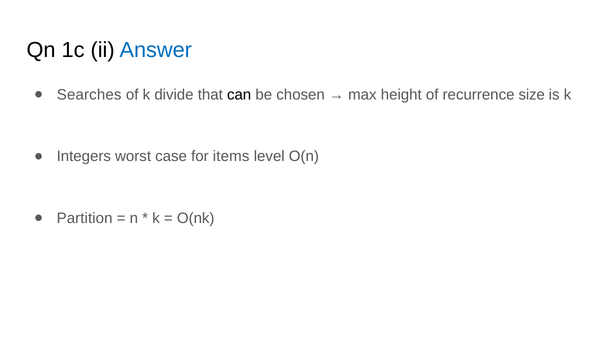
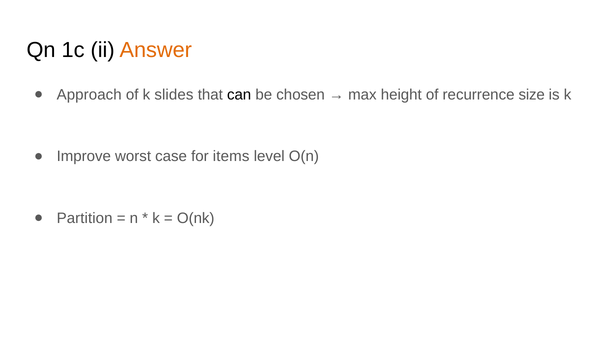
Answer colour: blue -> orange
Searches: Searches -> Approach
divide: divide -> slides
Integers: Integers -> Improve
